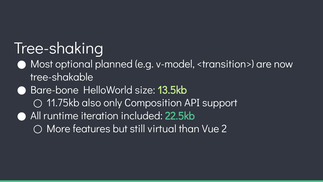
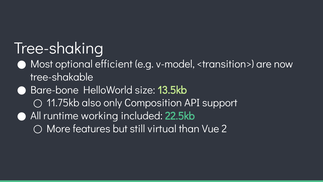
planned: planned -> efficient
iteration: iteration -> working
